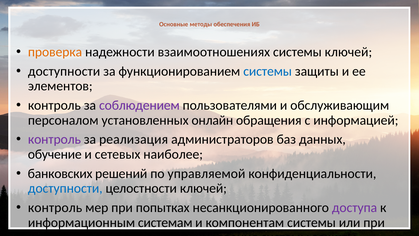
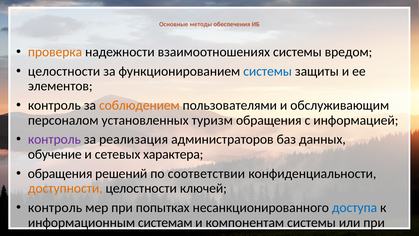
системы ключей: ключей -> вредом
доступности at (64, 71): доступности -> целостности
соблюдением colour: purple -> orange
онлайн: онлайн -> туризм
наиболее: наиболее -> характера
банковских at (60, 173): банковских -> обращения
управляемой: управляемой -> соответствии
доступности at (65, 188) colour: blue -> orange
доступа colour: purple -> blue
